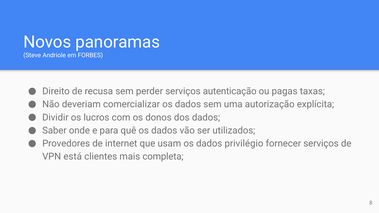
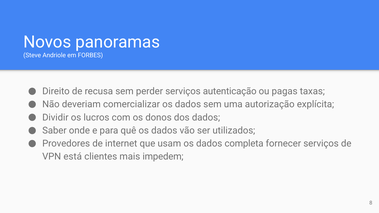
privilégio: privilégio -> completa
completa: completa -> impedem
